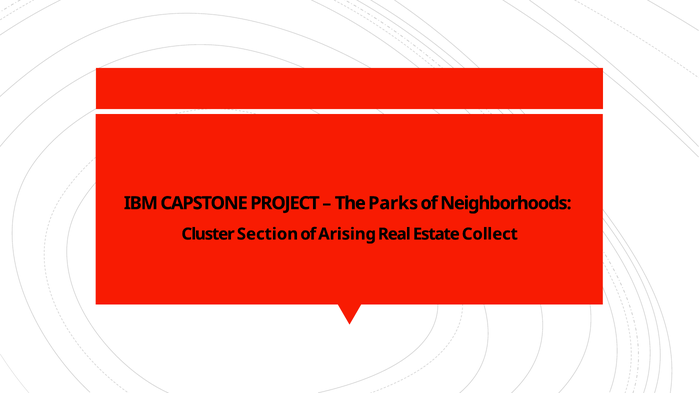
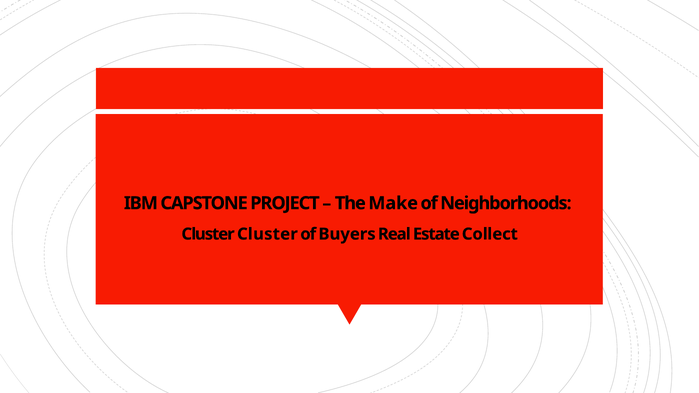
Parks: Parks -> Make
Cluster Section: Section -> Cluster
Arising: Arising -> Buyers
